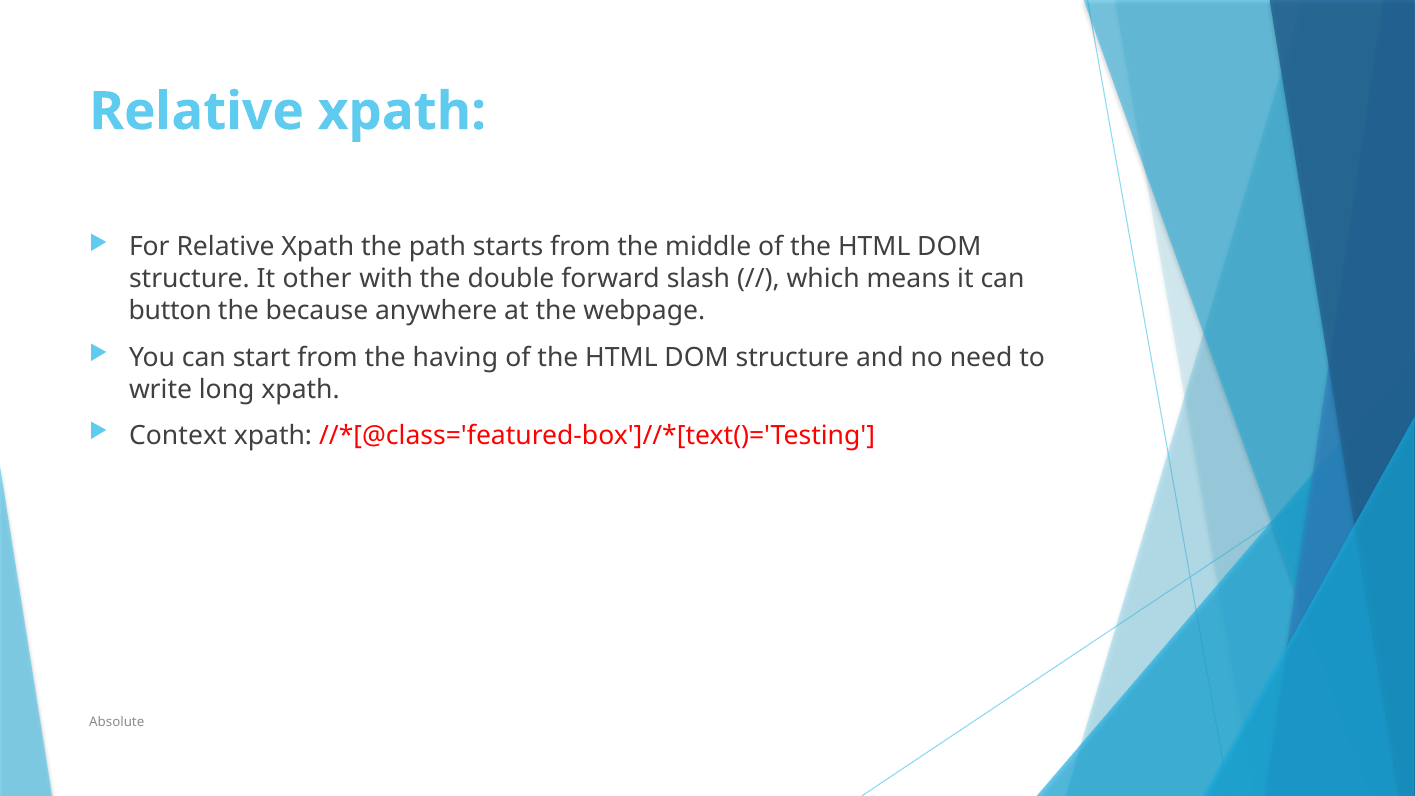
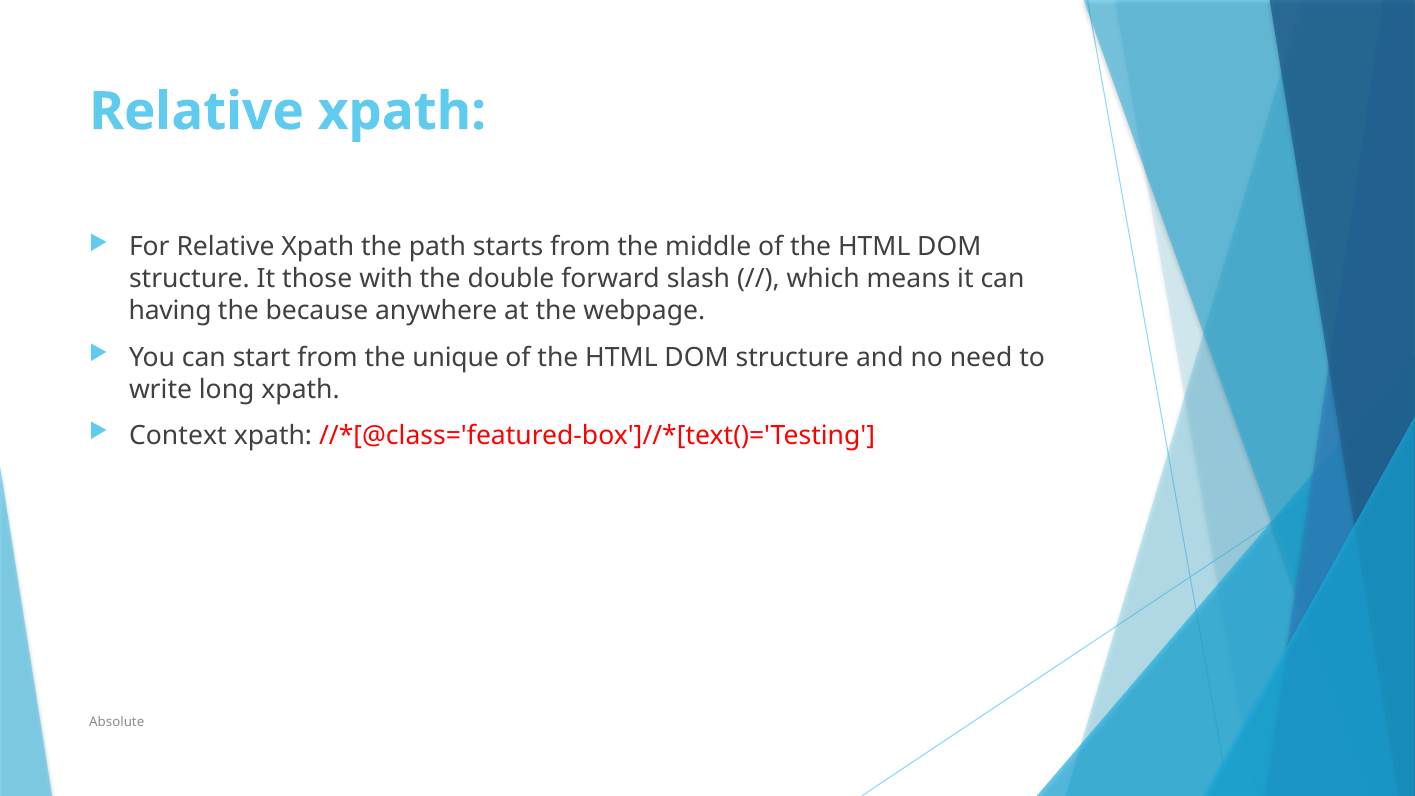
other: other -> those
button: button -> having
having: having -> unique
